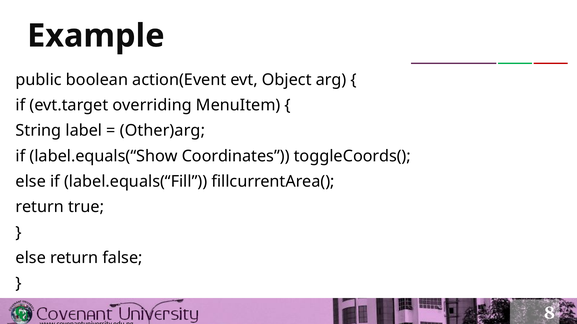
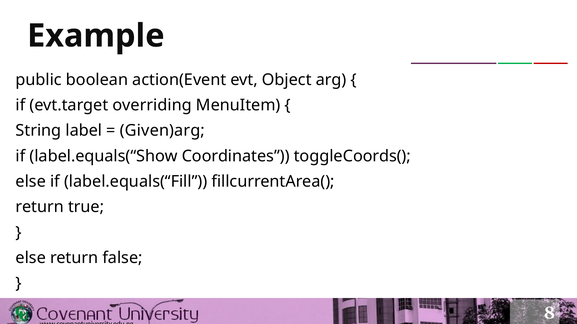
Other)arg: Other)arg -> Given)arg
